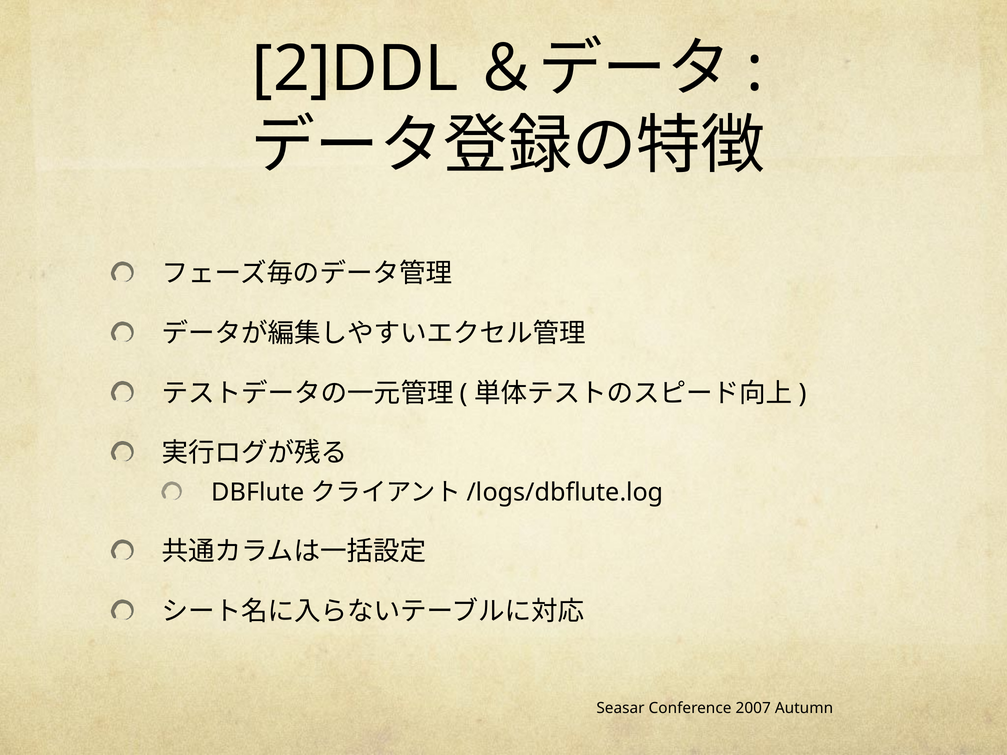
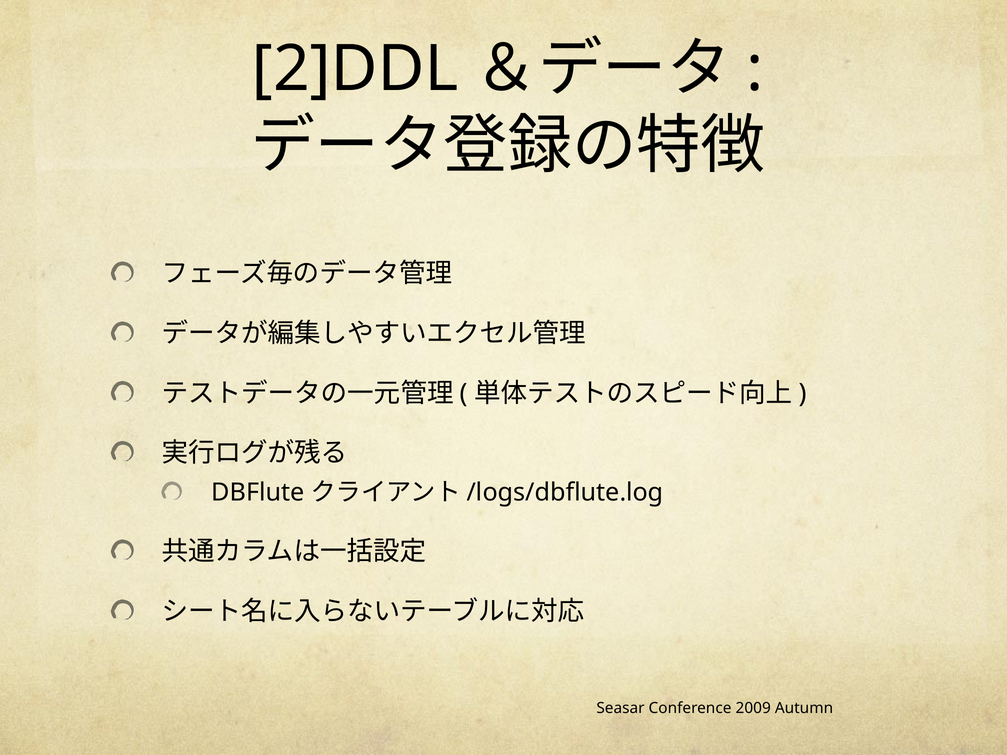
2007: 2007 -> 2009
